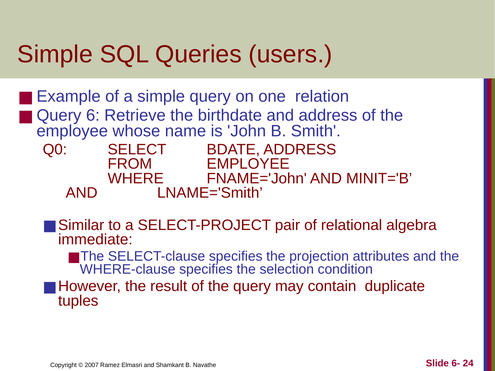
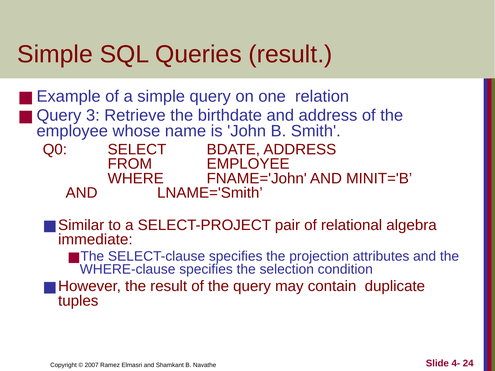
Queries users: users -> result
6: 6 -> 3
6-: 6- -> 4-
